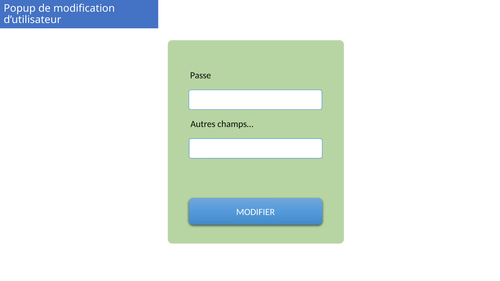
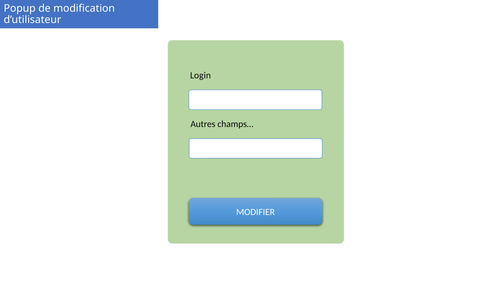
Passe: Passe -> Login
